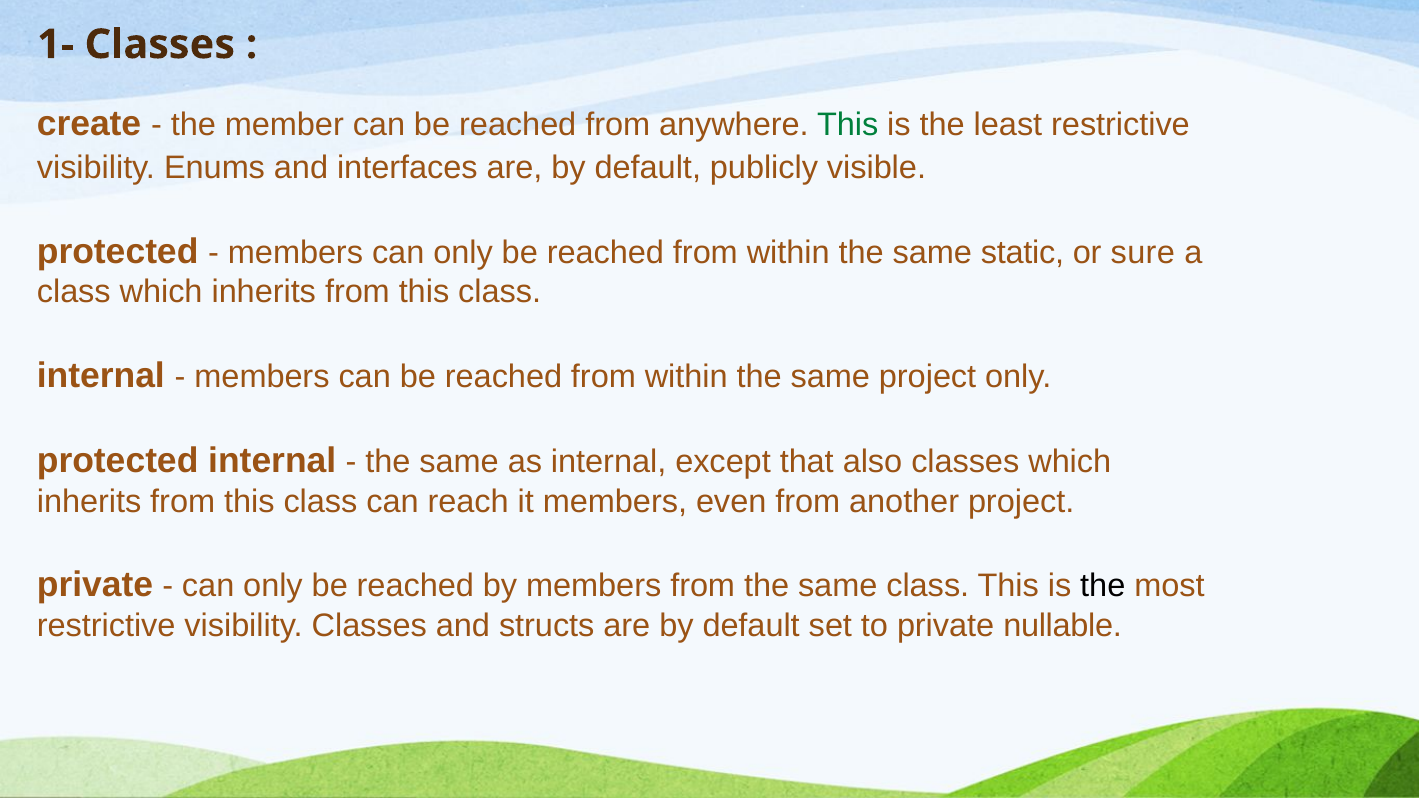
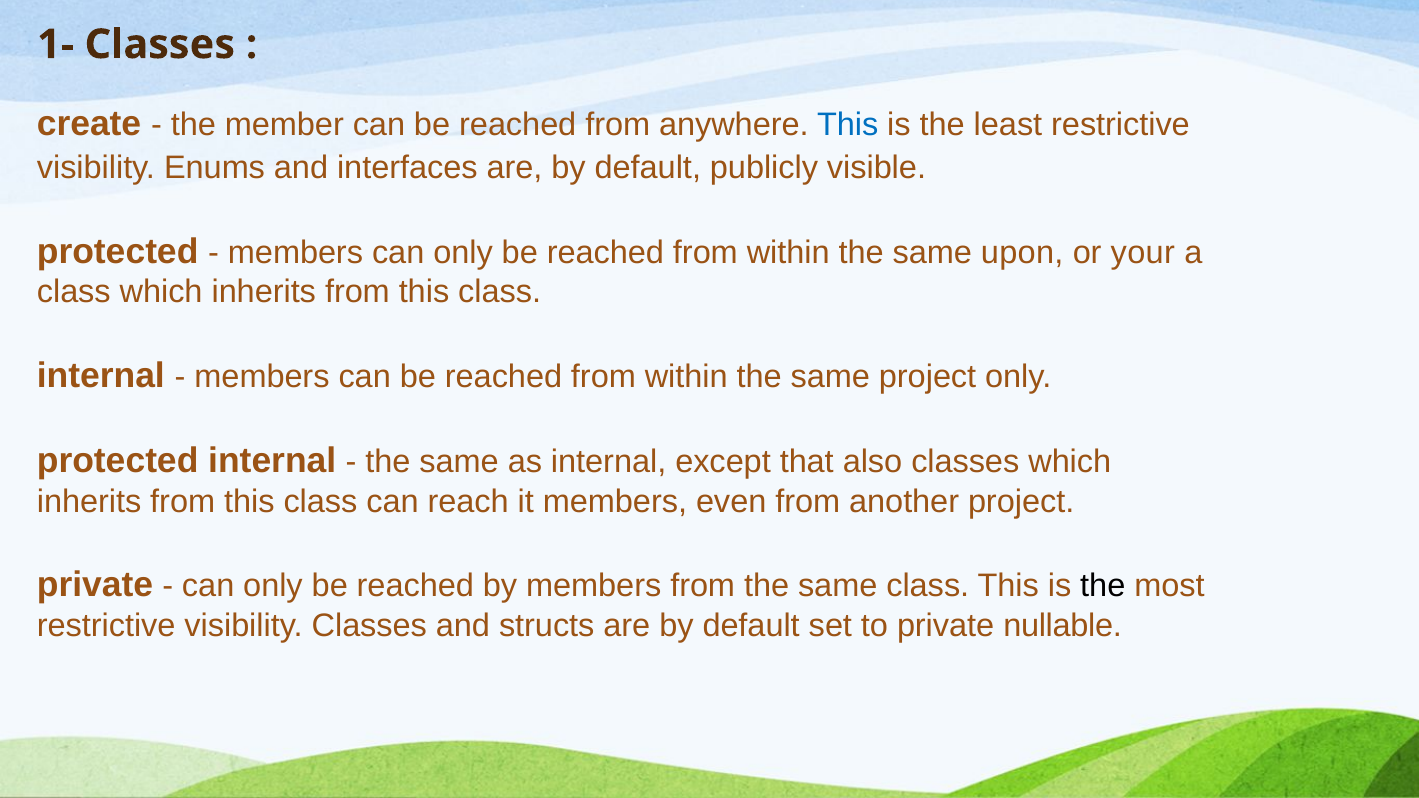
This at (848, 125) colour: green -> blue
static: static -> upon
sure: sure -> your
